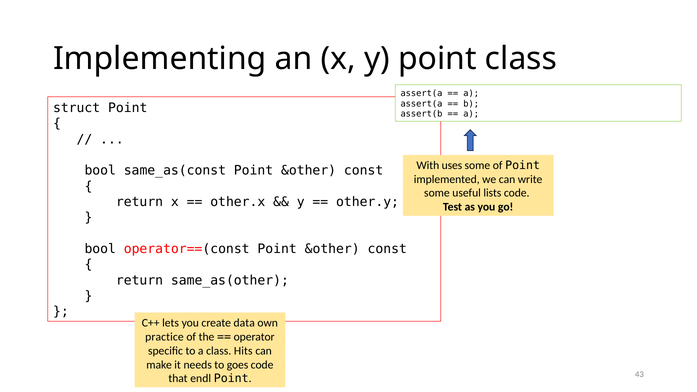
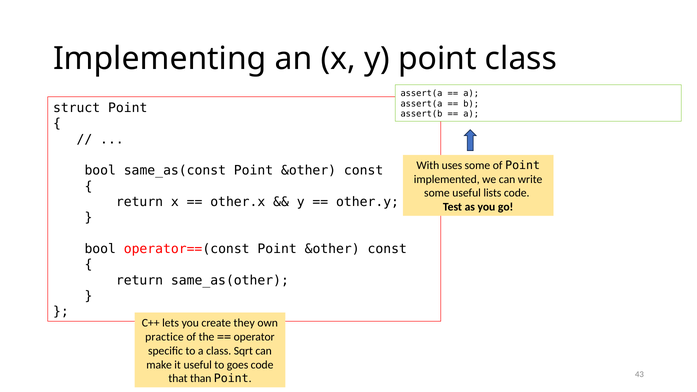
data: data -> they
Hits: Hits -> Sqrt
it needs: needs -> useful
endl: endl -> than
